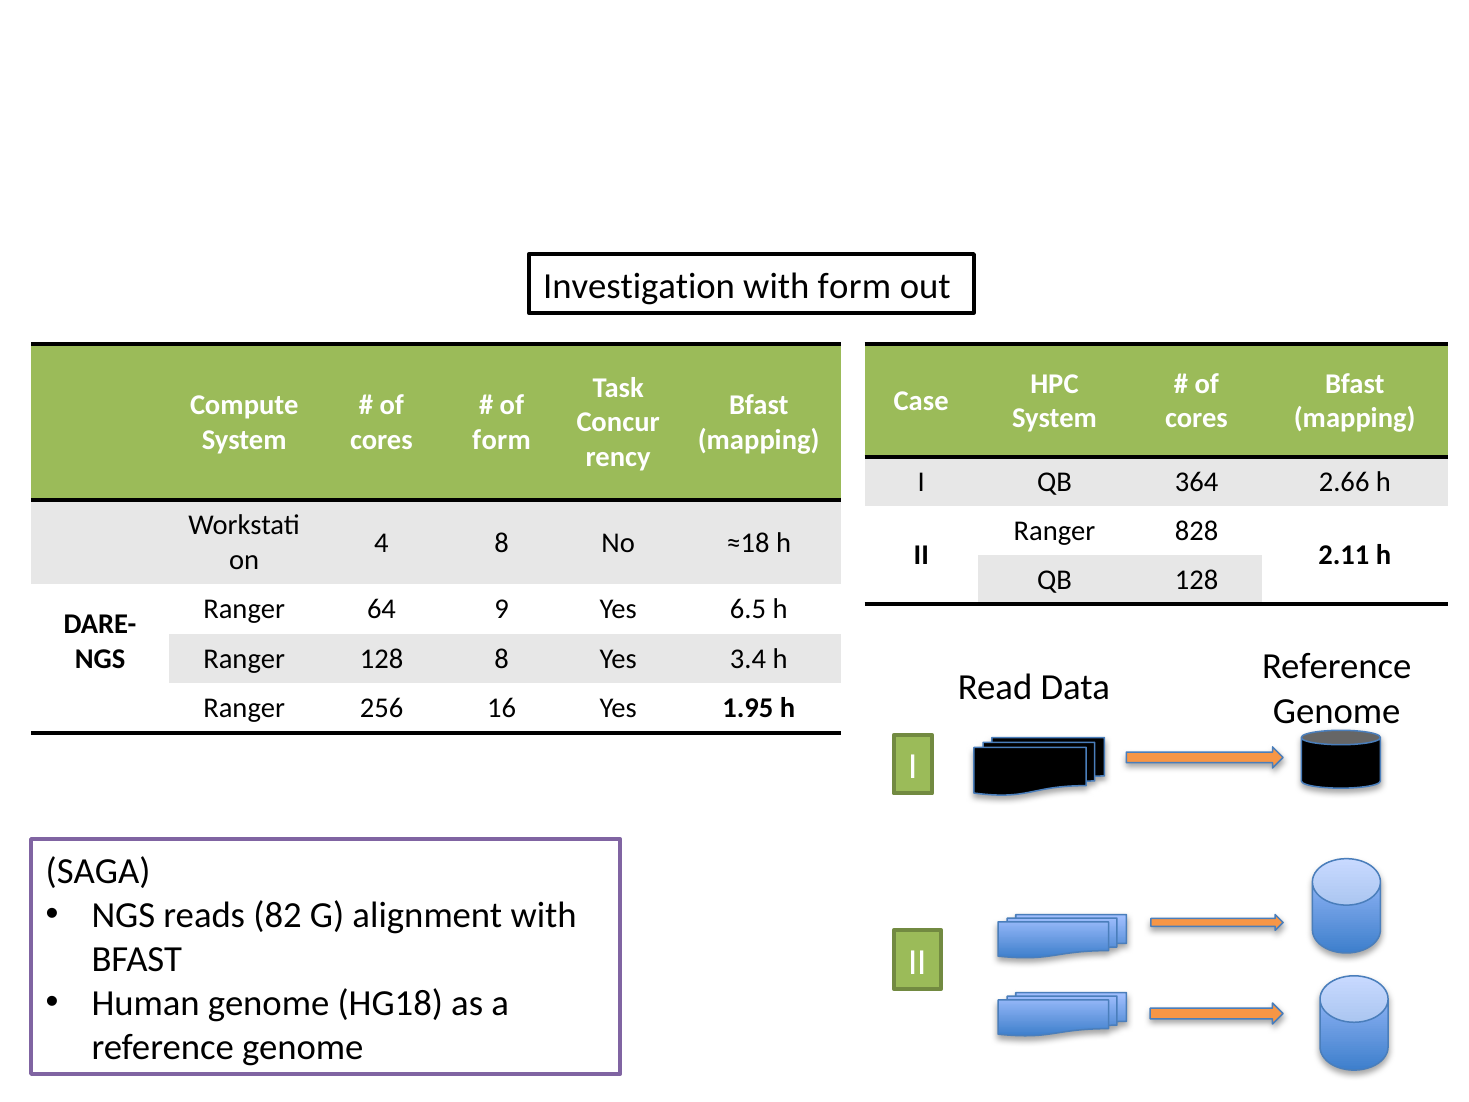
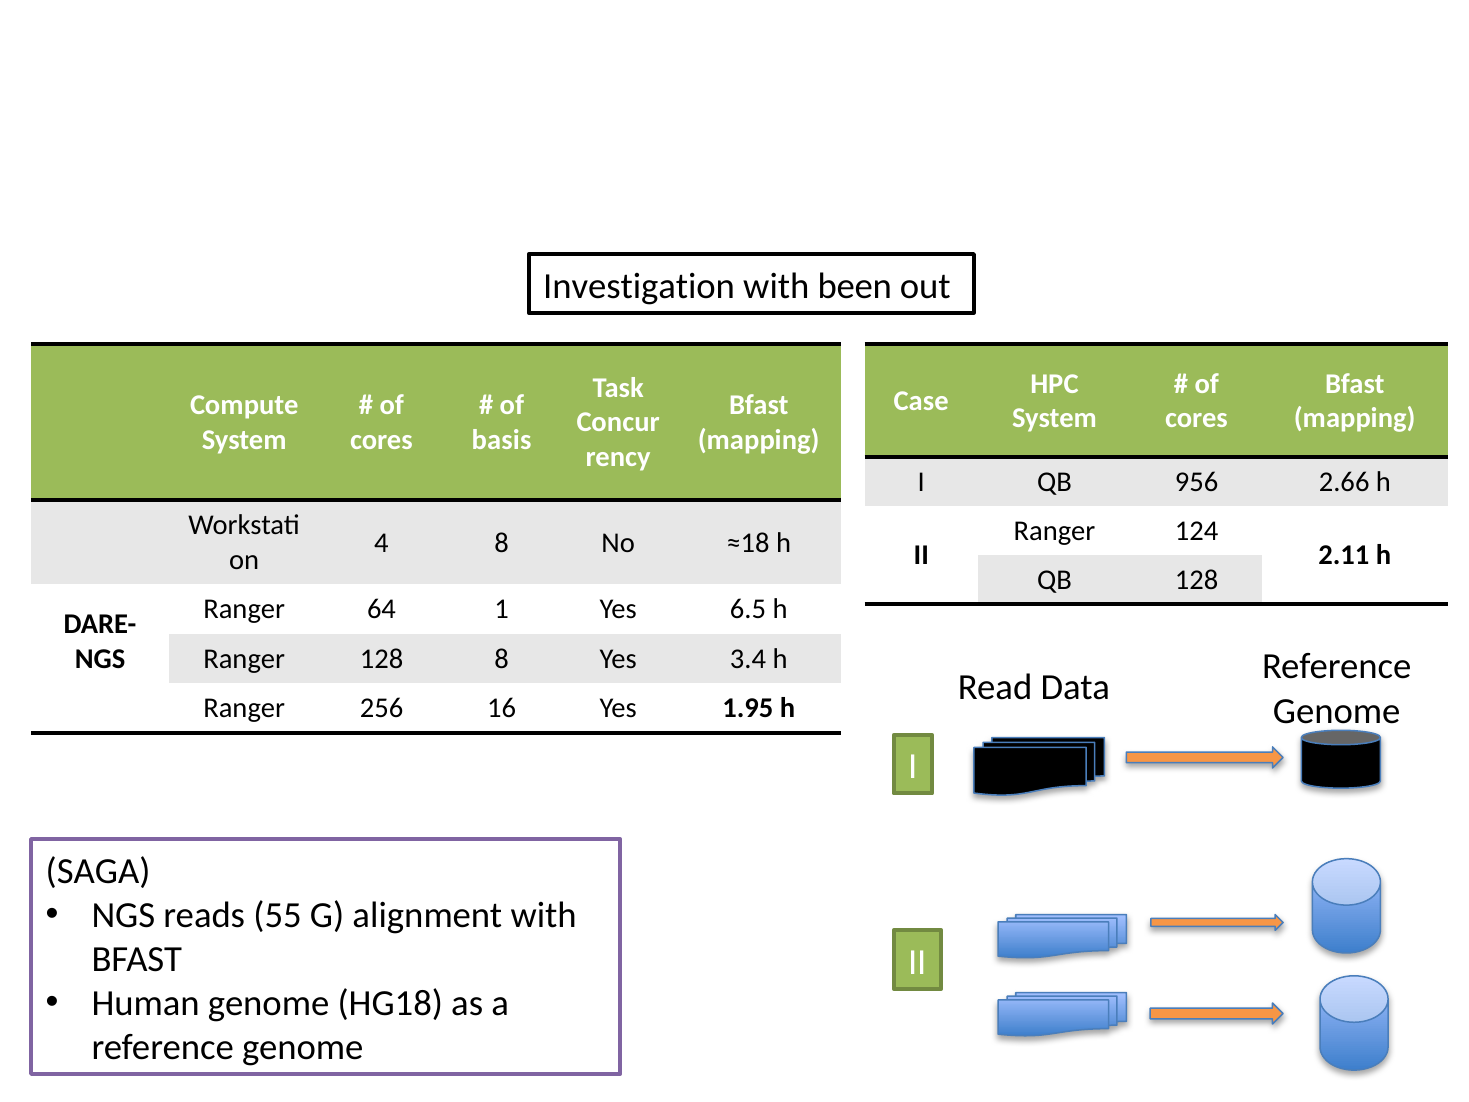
with form: form -> been
form at (502, 440): form -> basis
364: 364 -> 956
828: 828 -> 124
9: 9 -> 1
82: 82 -> 55
